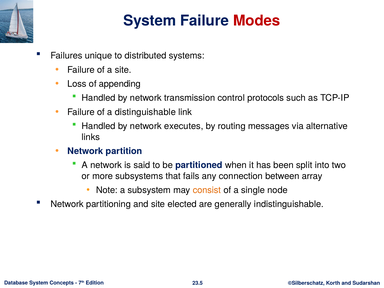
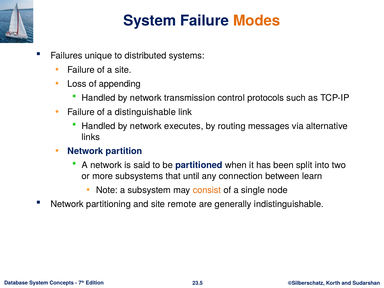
Modes colour: red -> orange
fails: fails -> until
array: array -> learn
elected: elected -> remote
